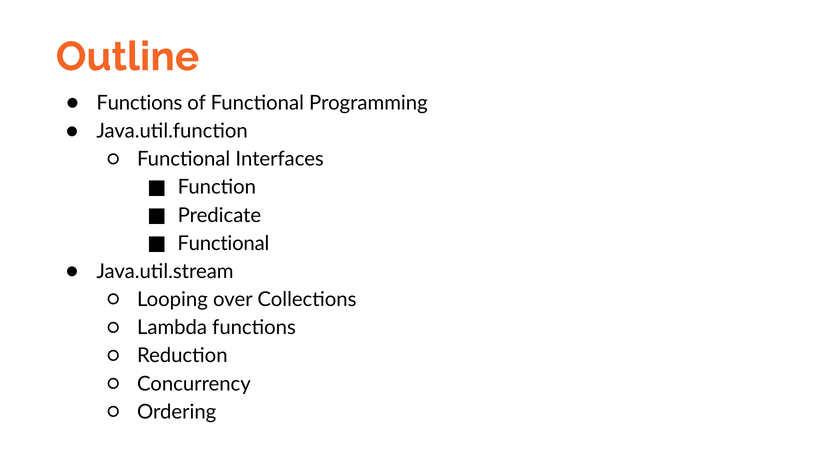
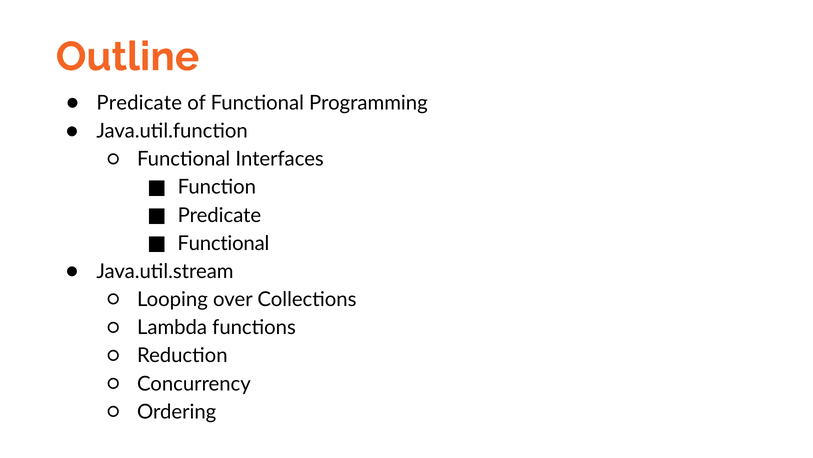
Functions at (139, 103): Functions -> Predicate
